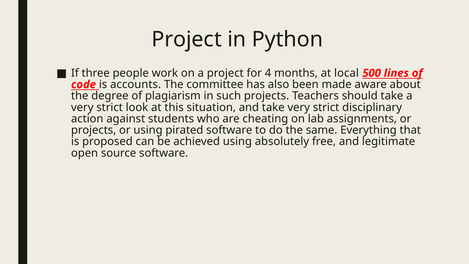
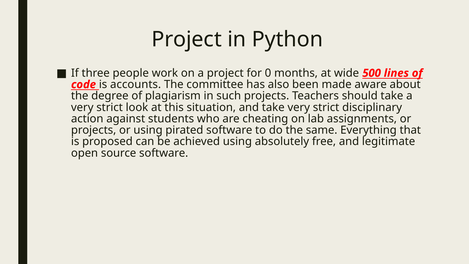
4: 4 -> 0
local: local -> wide
